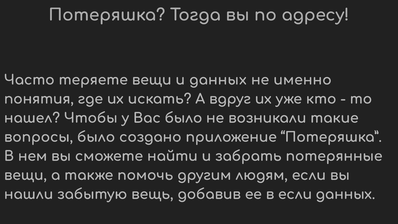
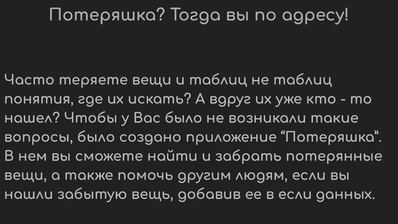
и данных: данных -> таблиц
не именно: именно -> таблиц
